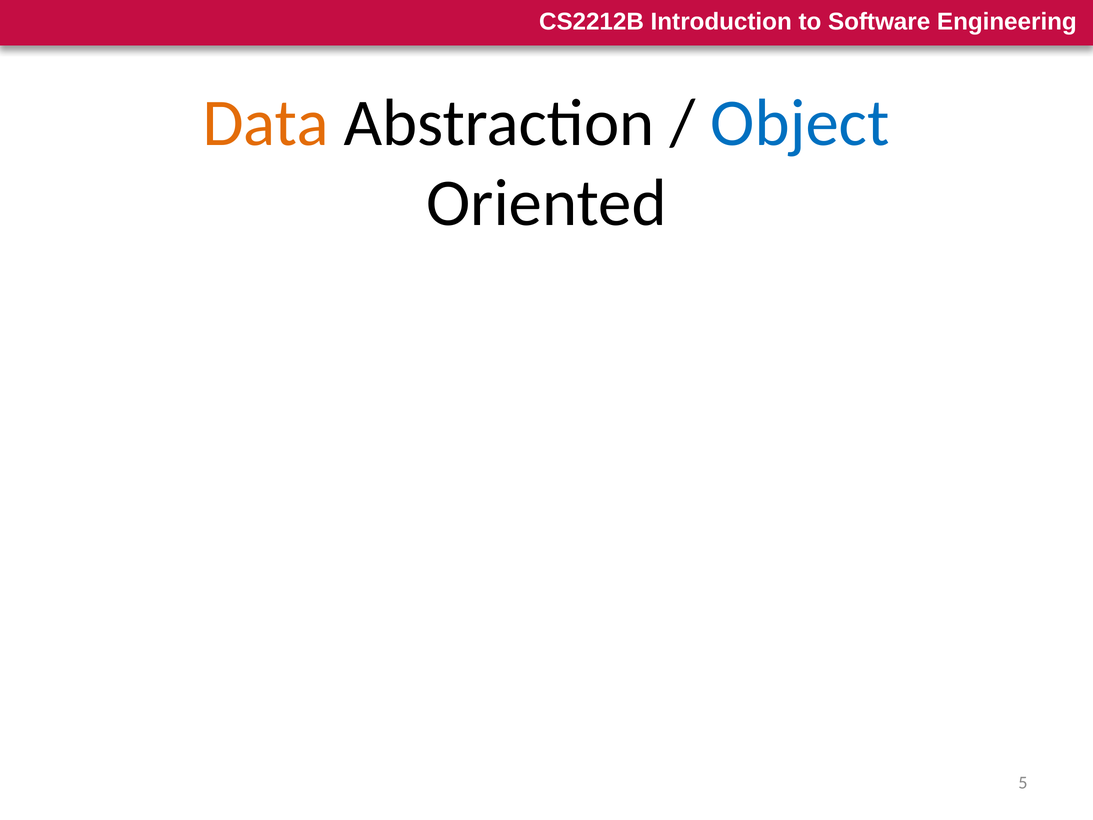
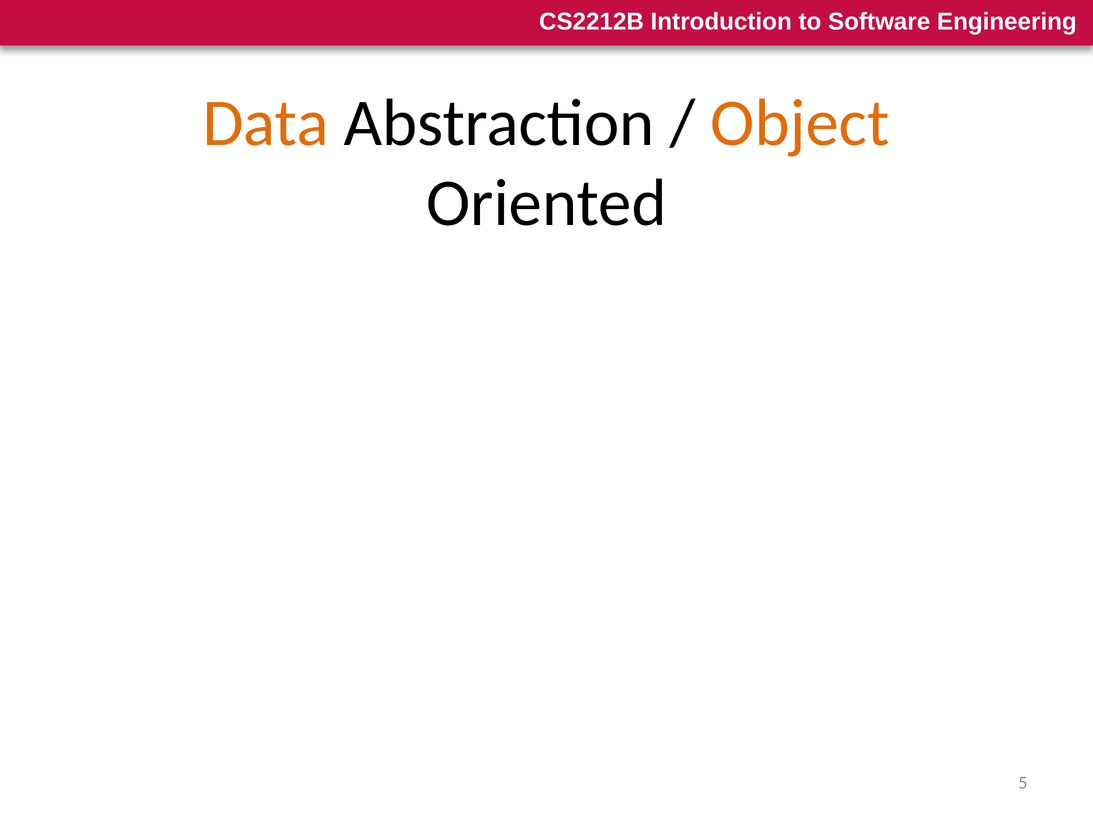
Object at (800, 123) colour: blue -> orange
